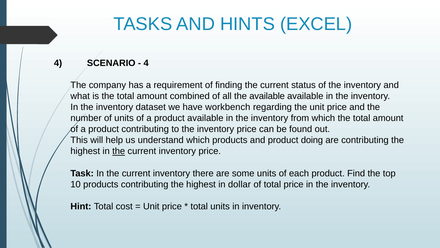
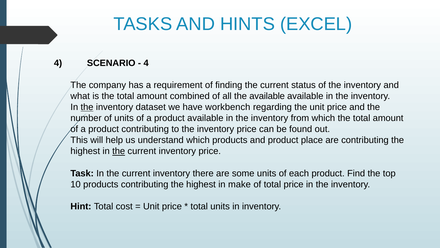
the at (87, 107) underline: none -> present
doing: doing -> place
dollar: dollar -> make
